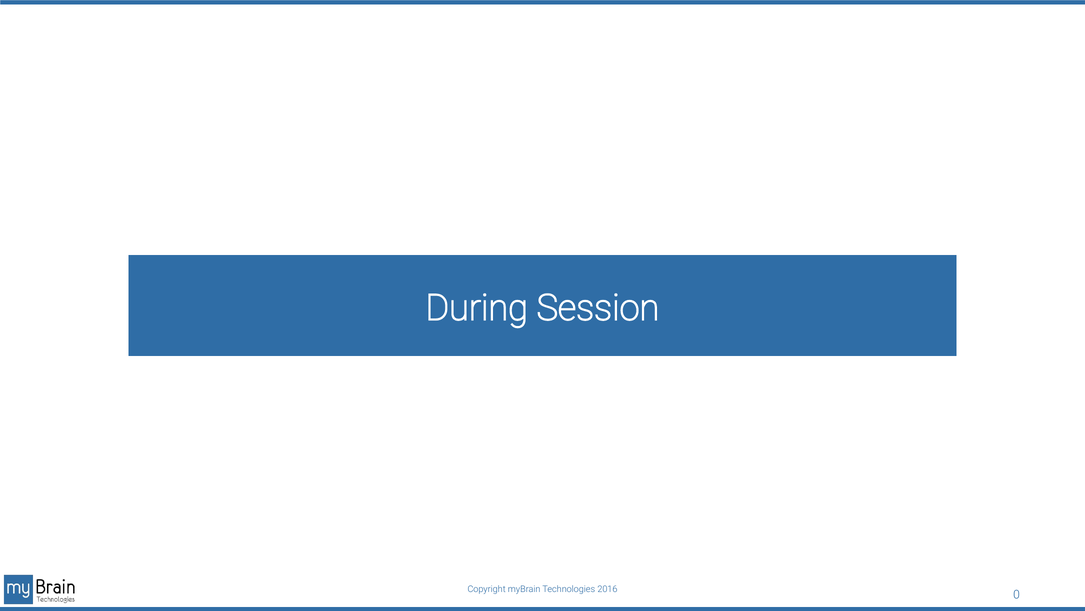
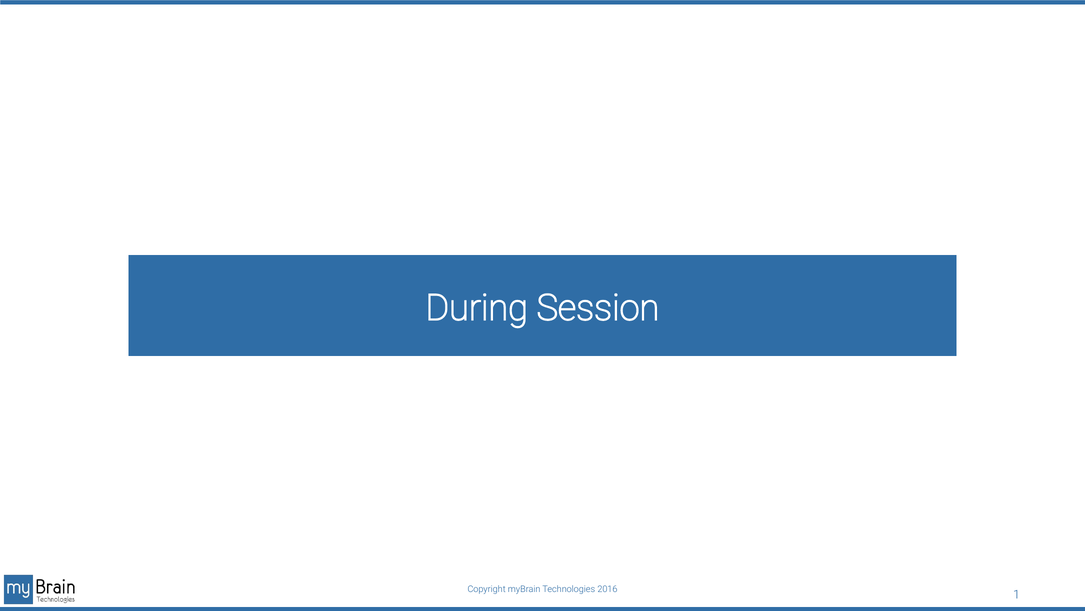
0: 0 -> 1
